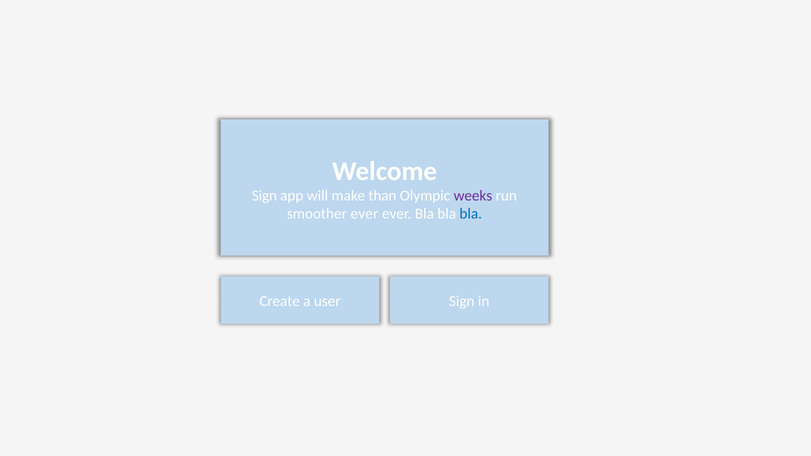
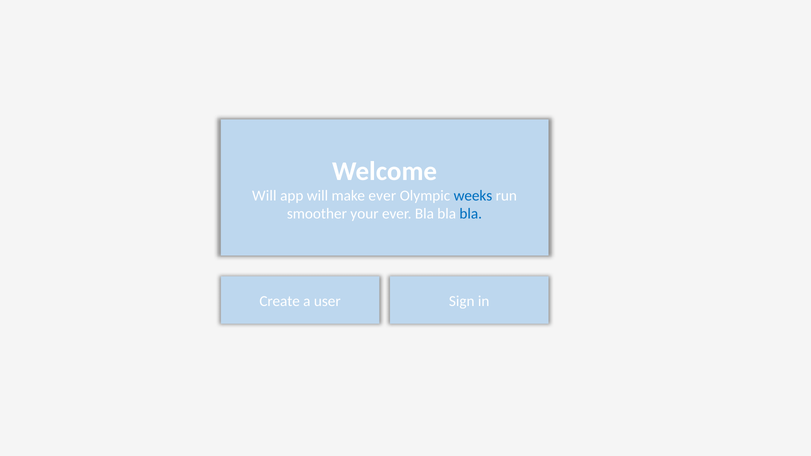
Sign at (264, 196): Sign -> Will
make than: than -> ever
weeks colour: purple -> blue
smoother ever: ever -> your
